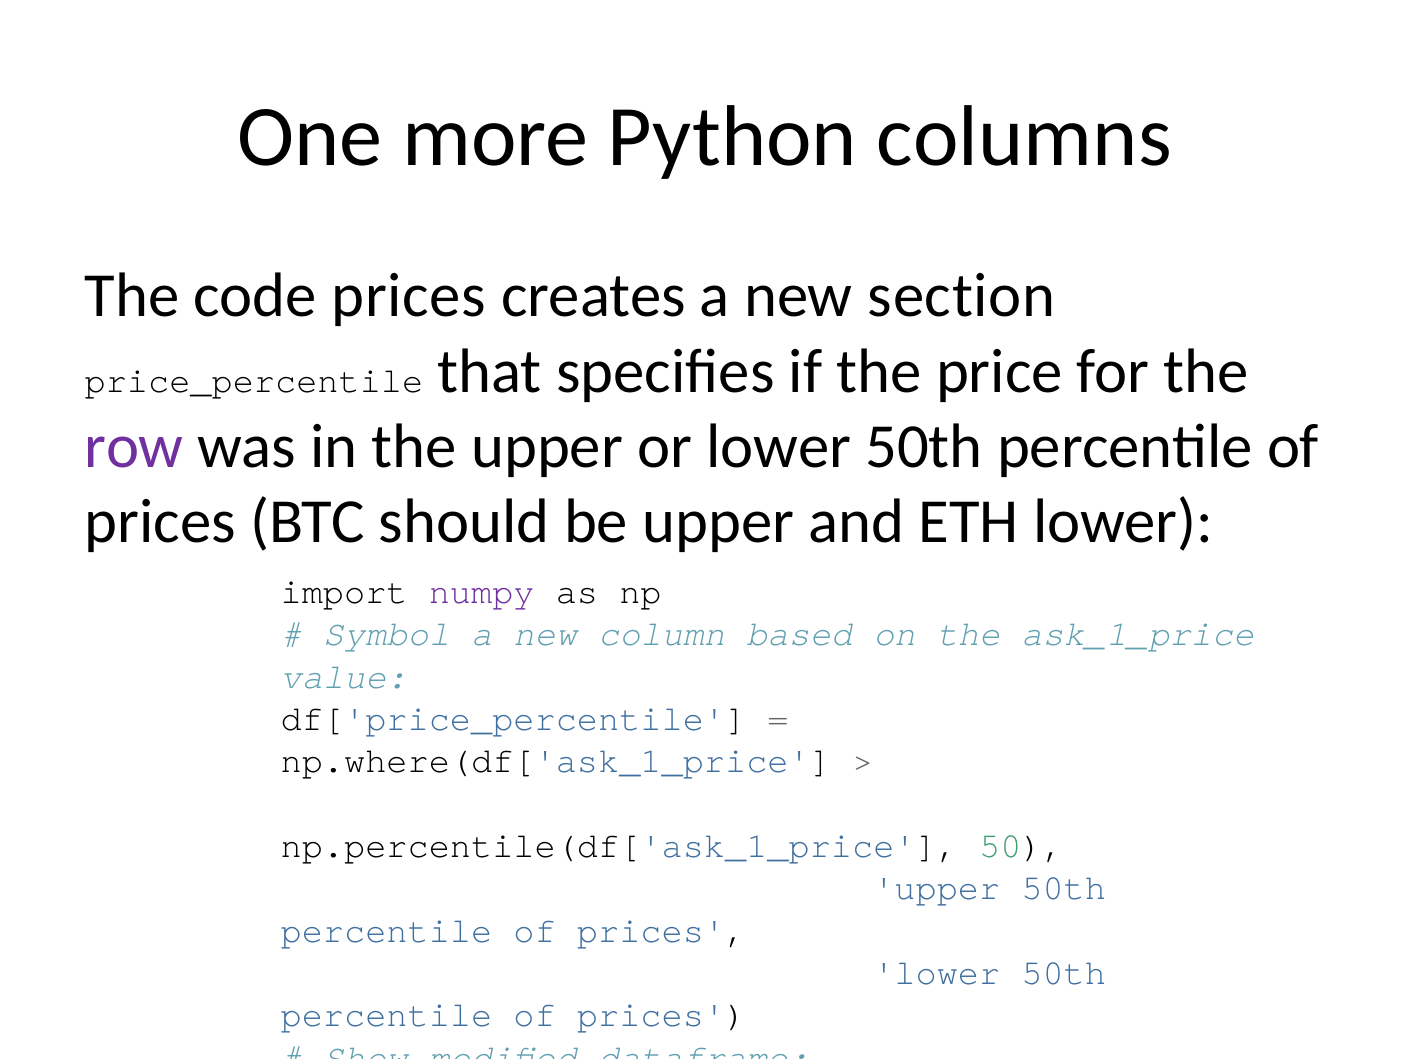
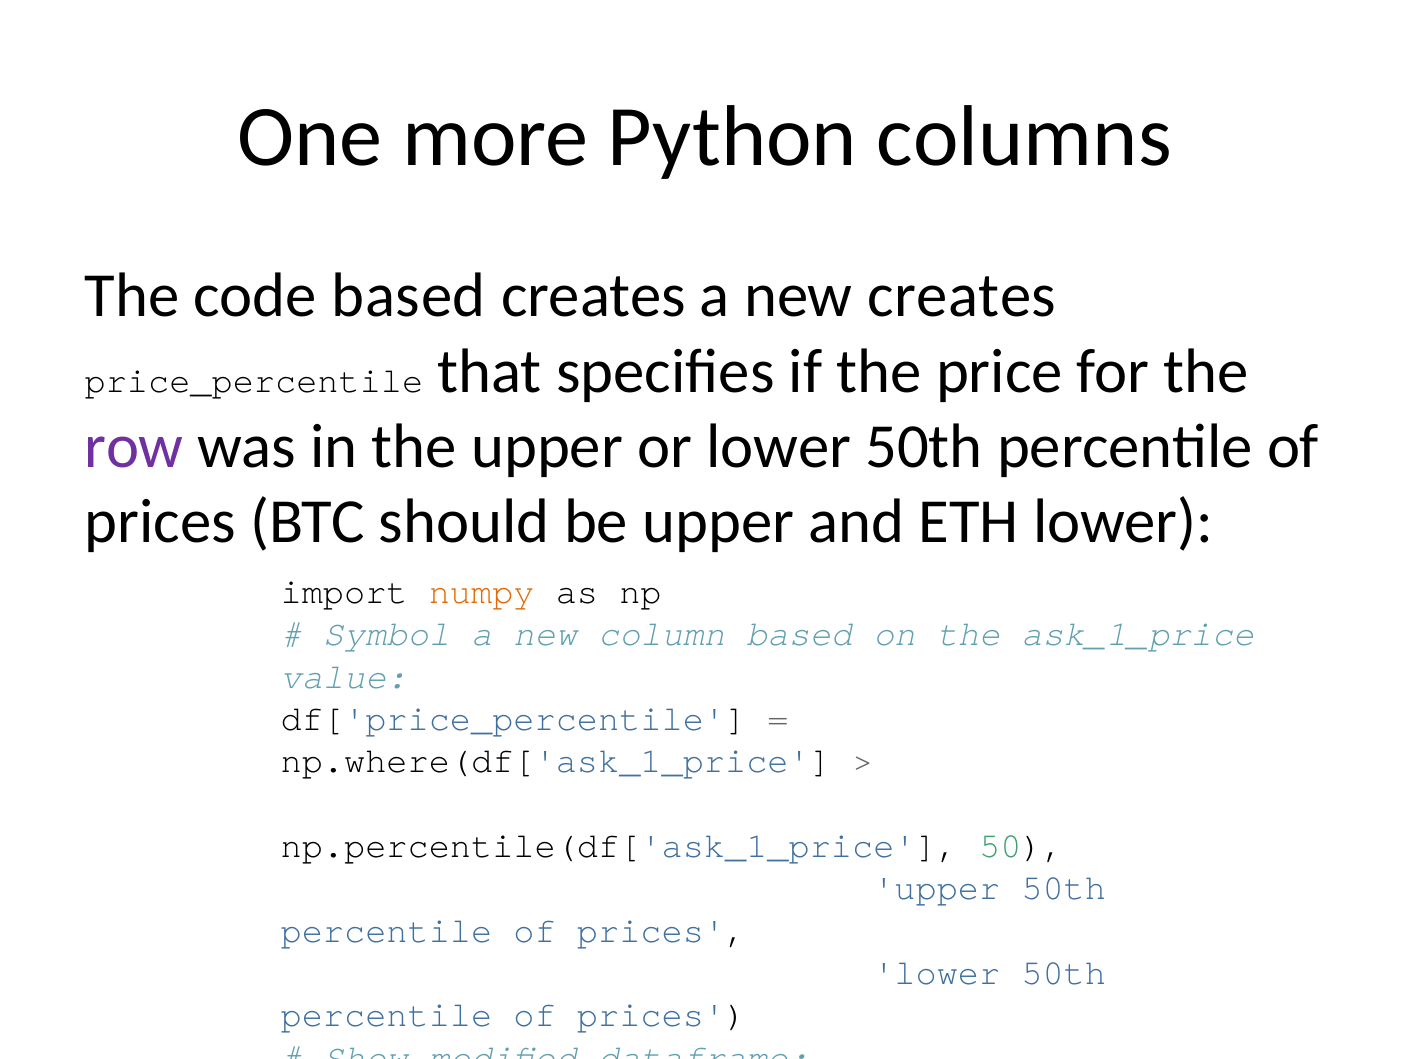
code prices: prices -> based
new section: section -> creates
numpy colour: purple -> orange
